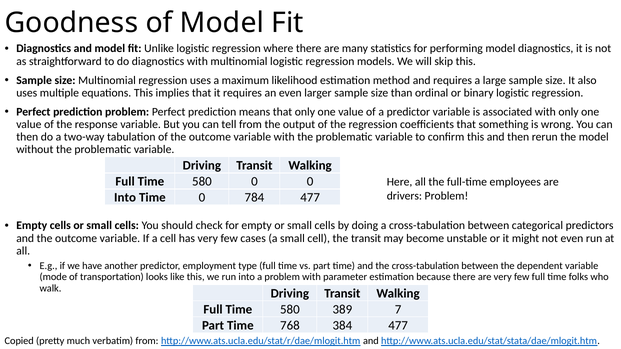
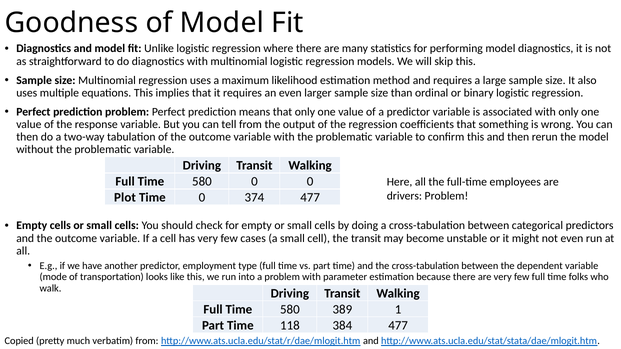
Into at (125, 198): Into -> Plot
784: 784 -> 374
7: 7 -> 1
768: 768 -> 118
